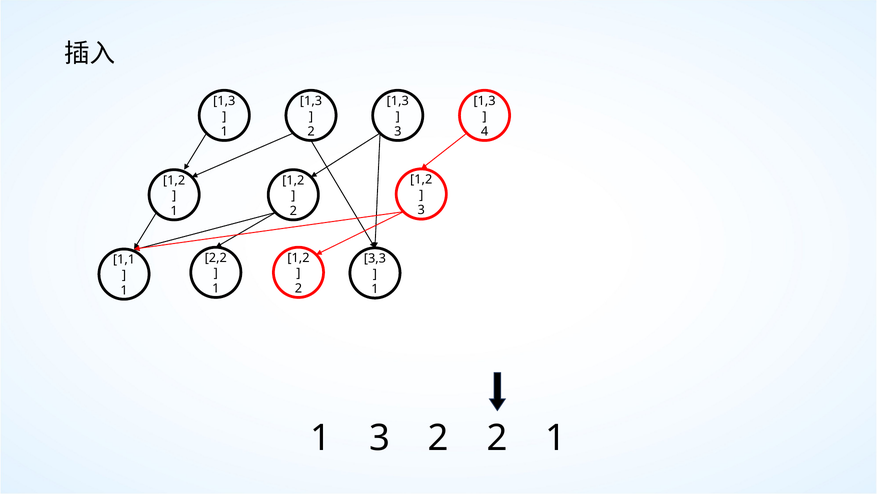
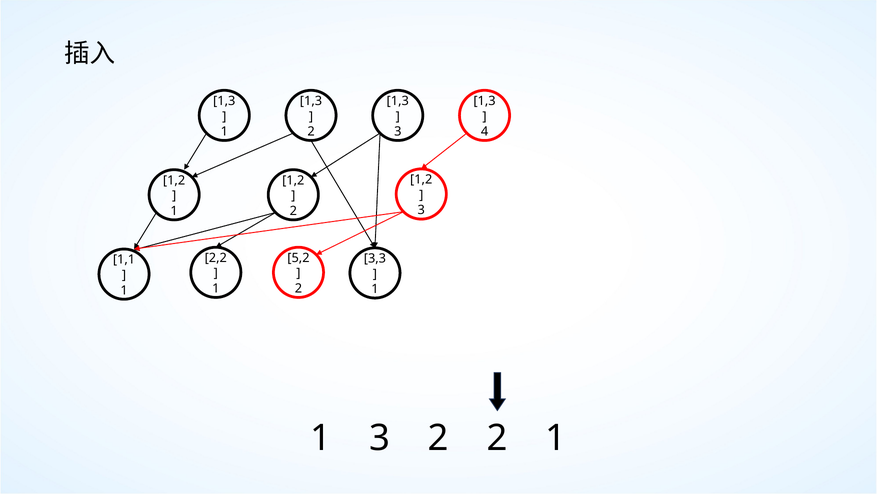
1,2 at (298, 258): 1,2 -> 5,2
